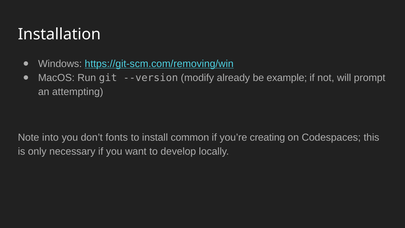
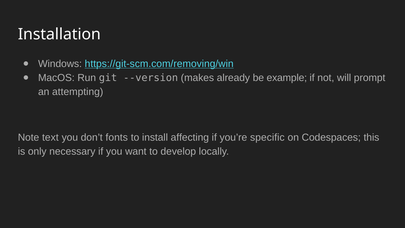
modify: modify -> makes
into: into -> text
common: common -> affecting
creating: creating -> specific
